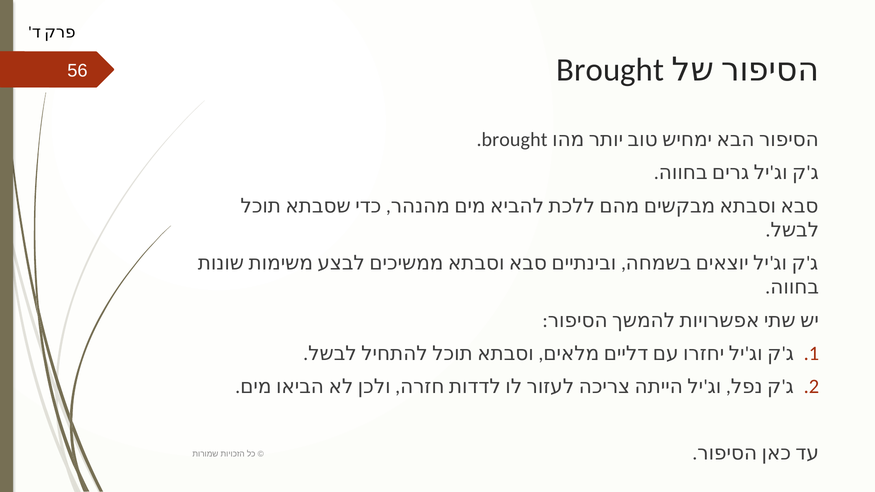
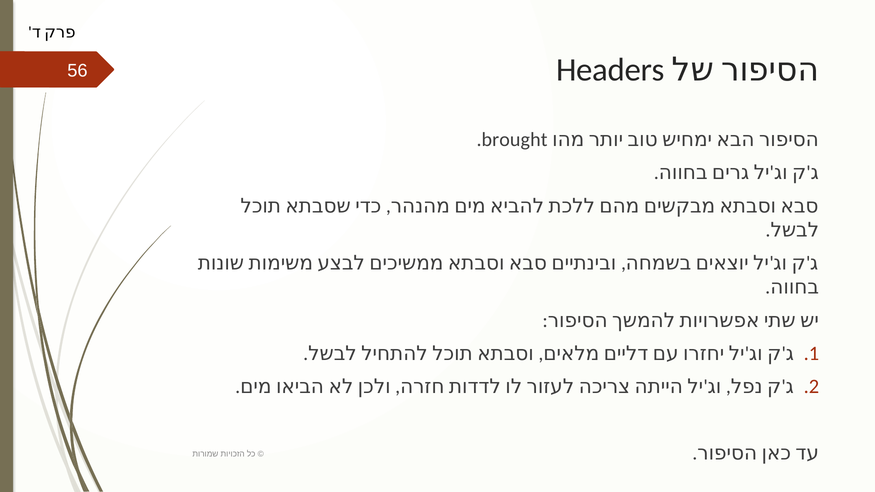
Brought at (610, 70): Brought -> Headers
